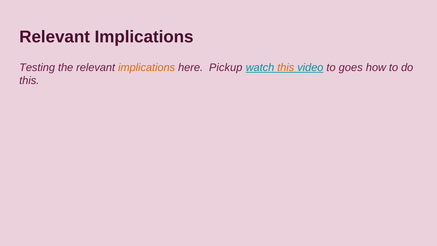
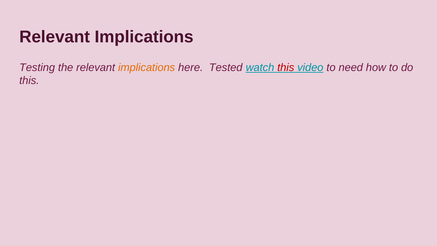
Pickup: Pickup -> Tested
this at (286, 67) colour: orange -> red
goes: goes -> need
